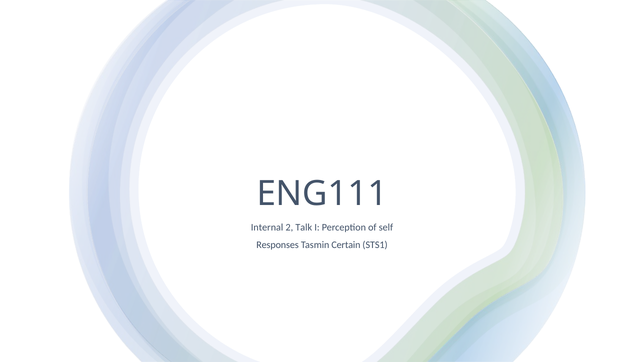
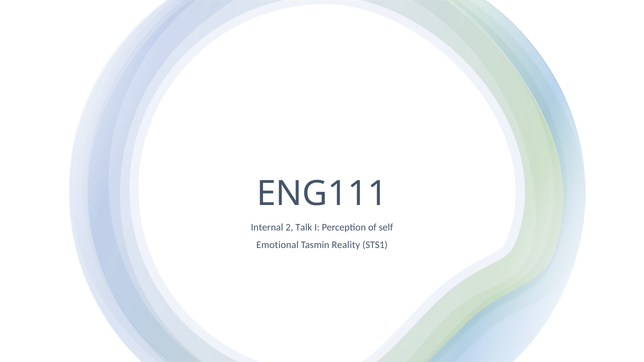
Responses: Responses -> Emotional
Certain: Certain -> Reality
